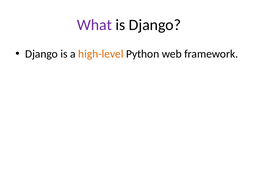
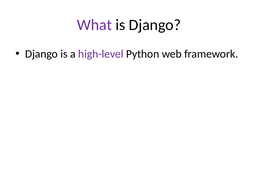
high-level colour: orange -> purple
